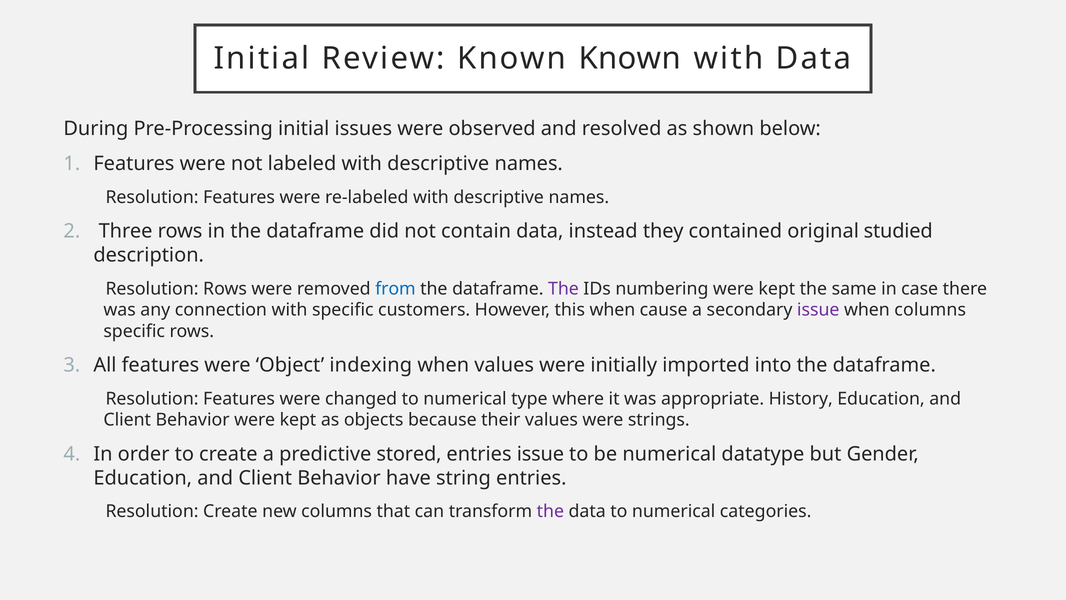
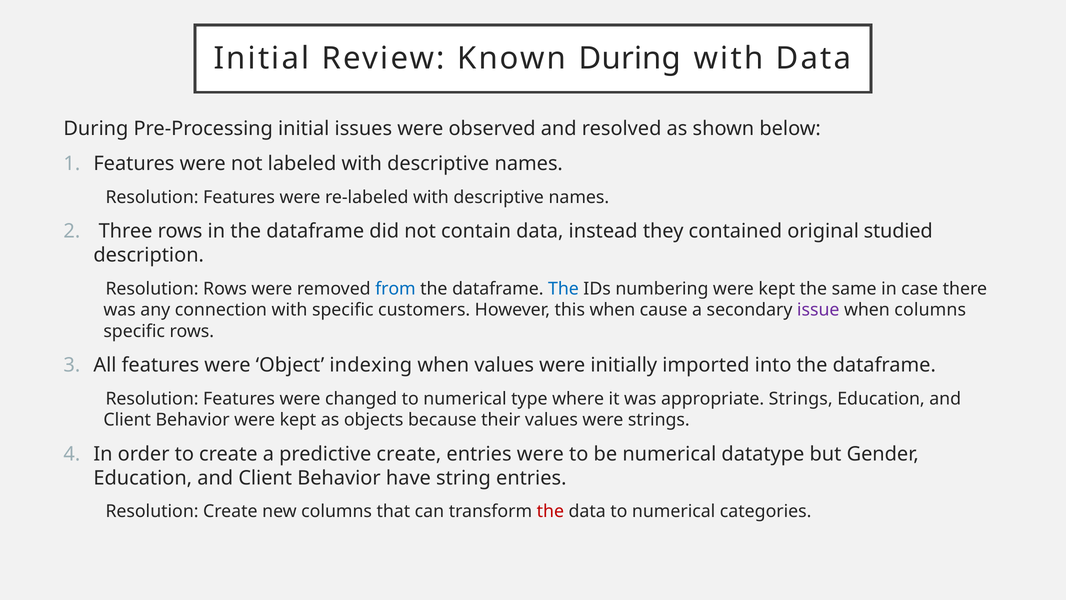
Known Known: Known -> During
The at (563, 289) colour: purple -> blue
appropriate History: History -> Strings
predictive stored: stored -> create
entries issue: issue -> were
the at (550, 511) colour: purple -> red
